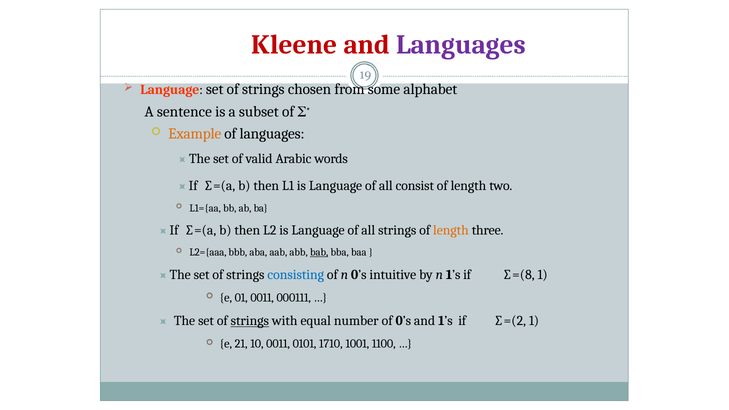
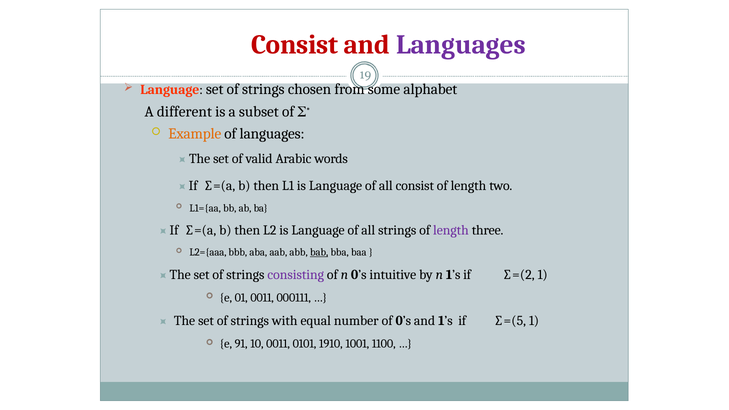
Kleene at (294, 45): Kleene -> Consist
sentence: sentence -> different
length at (451, 230) colour: orange -> purple
consisting colour: blue -> purple
∑=(8: ∑=(8 -> ∑=(2
strings at (250, 321) underline: present -> none
∑=(2: ∑=(2 -> ∑=(5
21: 21 -> 91
1710: 1710 -> 1910
